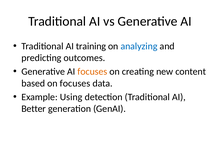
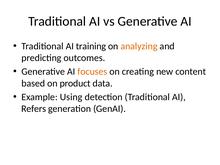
analyzing colour: blue -> orange
on focuses: focuses -> product
Better: Better -> Refers
